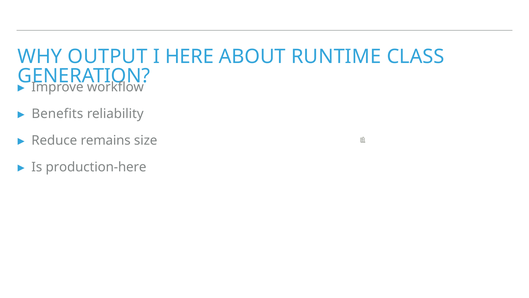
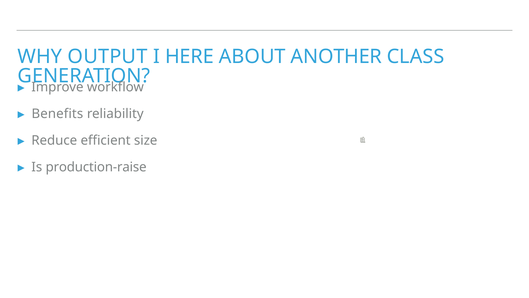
RUNTIME: RUNTIME -> ANOTHER
remains: remains -> efficient
production-here: production-here -> production-raise
